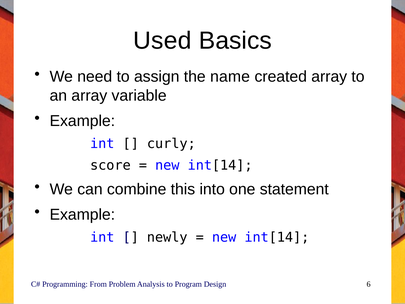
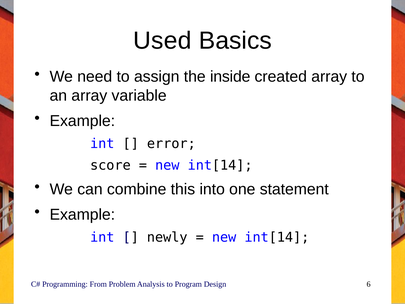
name: name -> inside
curly: curly -> error
